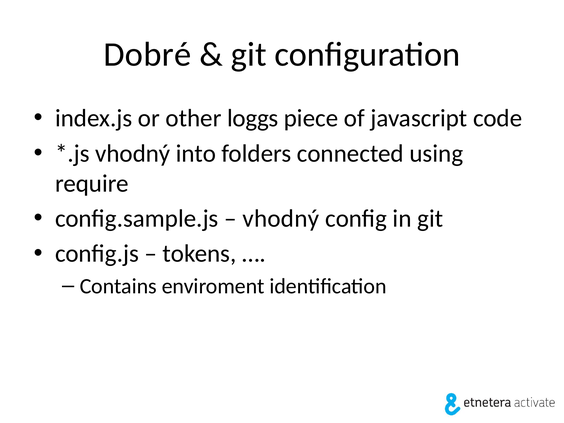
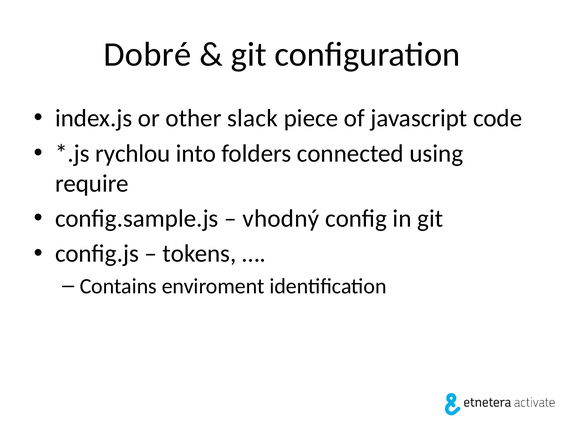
loggs: loggs -> slack
vhodný at (133, 153): vhodný -> rychlou
